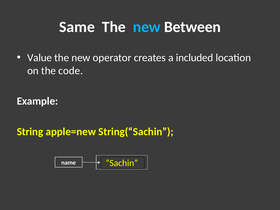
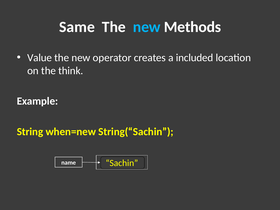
Between: Between -> Methods
code: code -> think
apple=new: apple=new -> when=new
